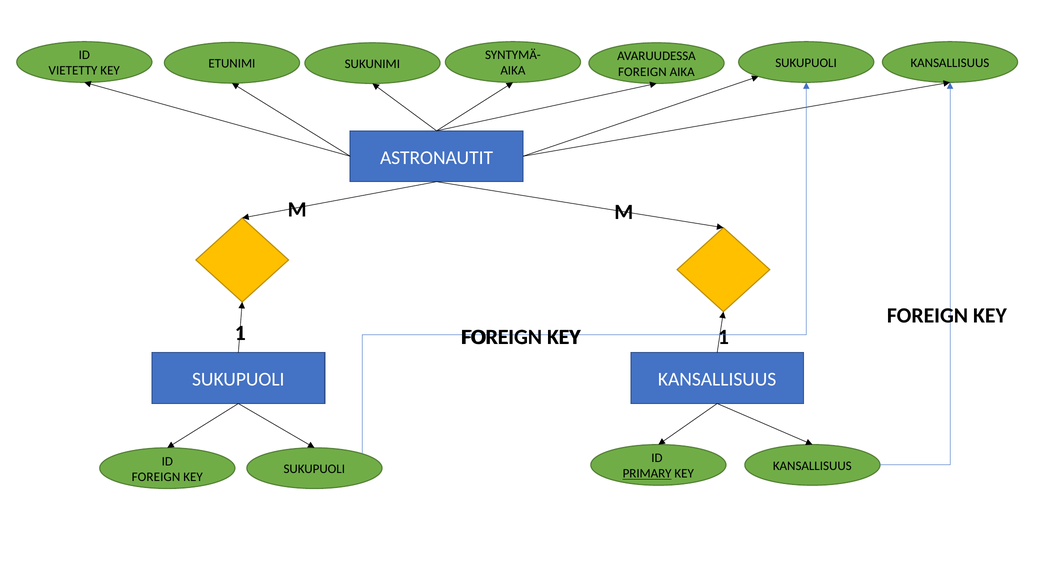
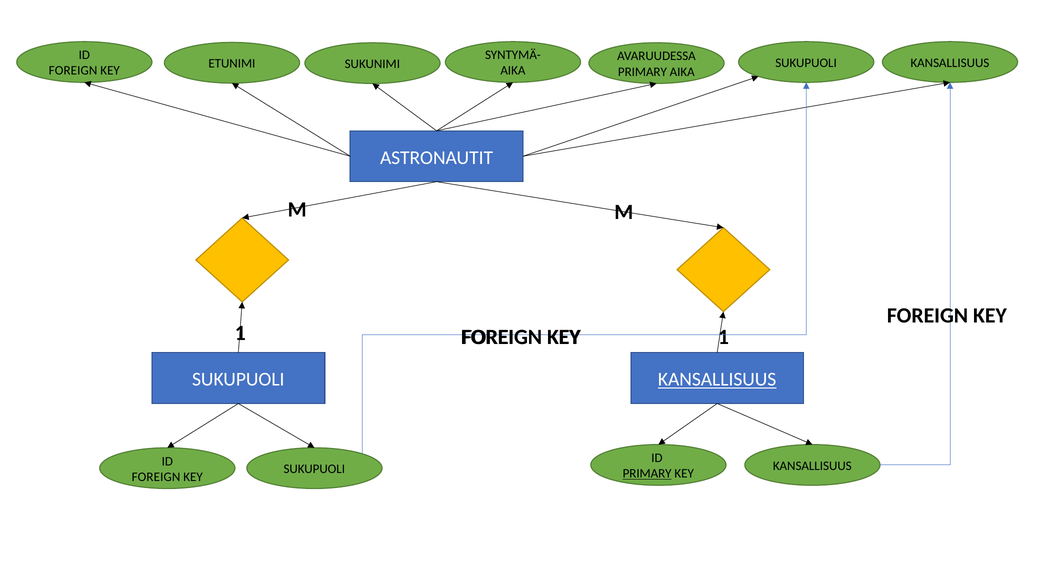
VIETETTY at (73, 71): VIETETTY -> FOREIGN
FOREIGN at (642, 72): FOREIGN -> PRIMARY
KANSALLISUUS at (717, 380) underline: none -> present
